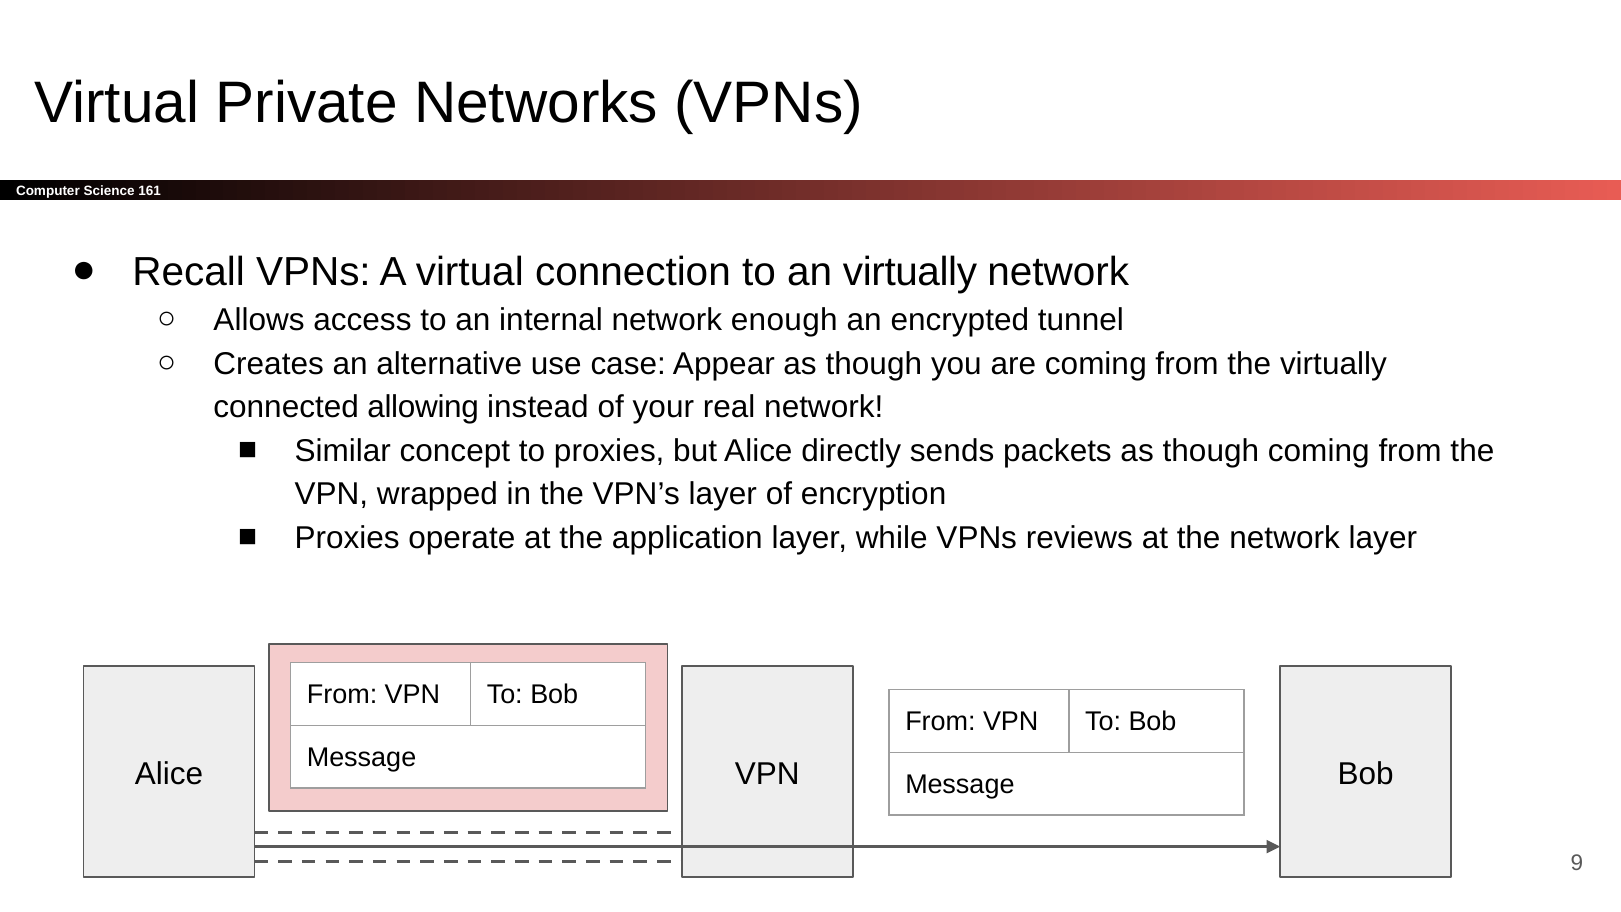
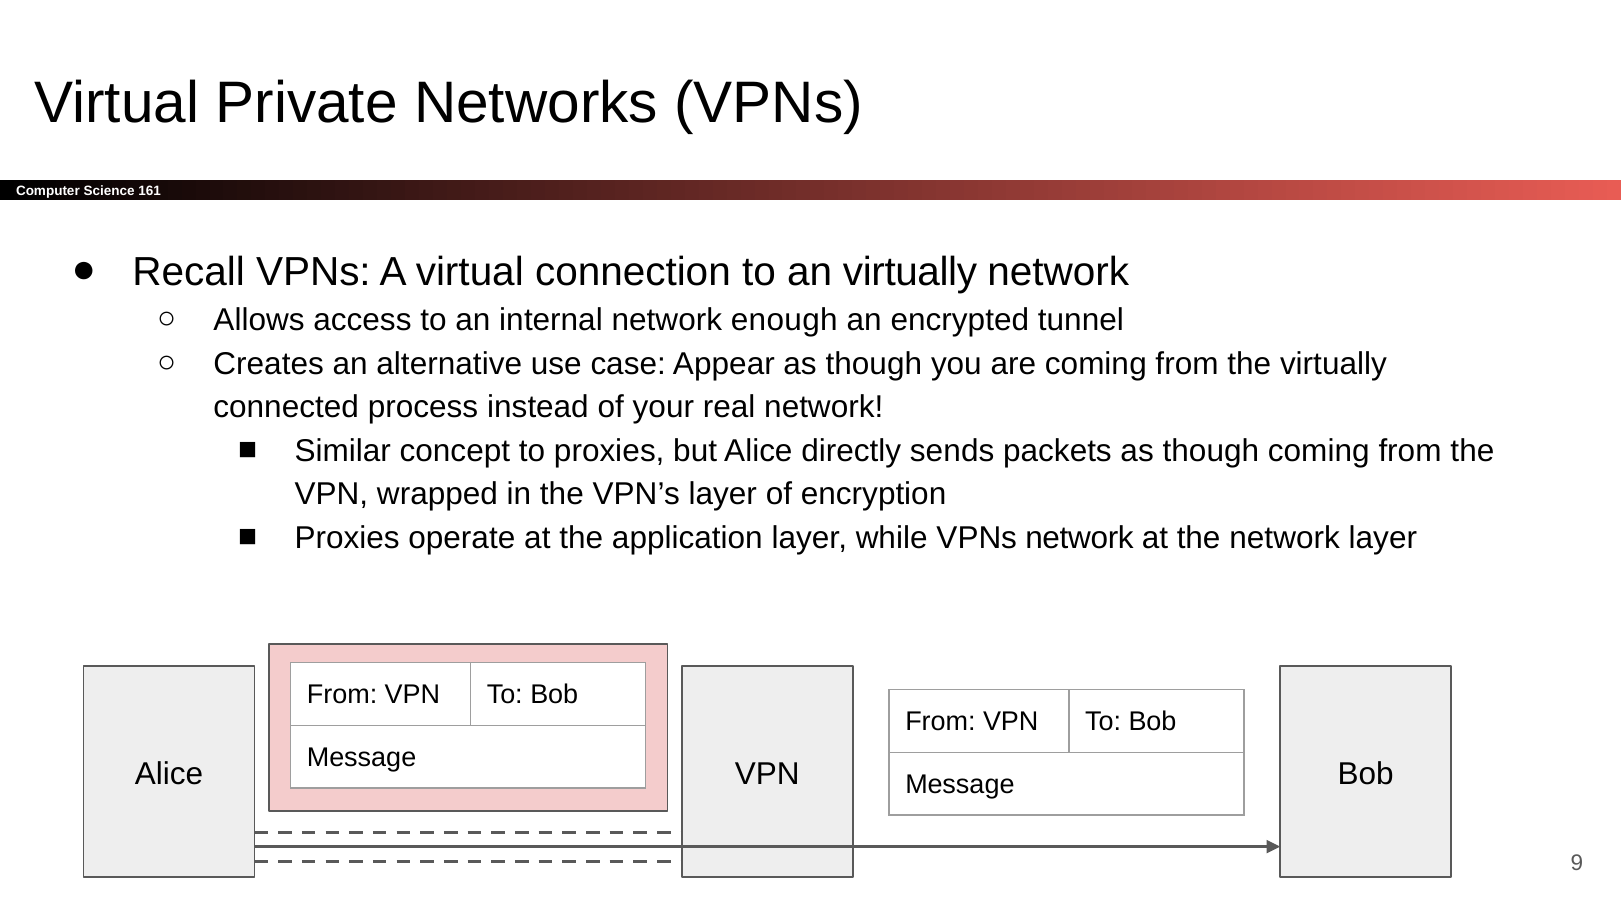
allowing: allowing -> process
VPNs reviews: reviews -> network
